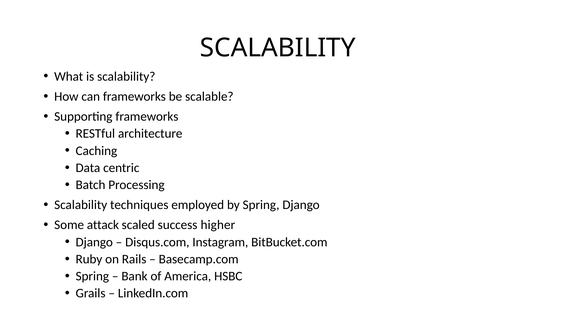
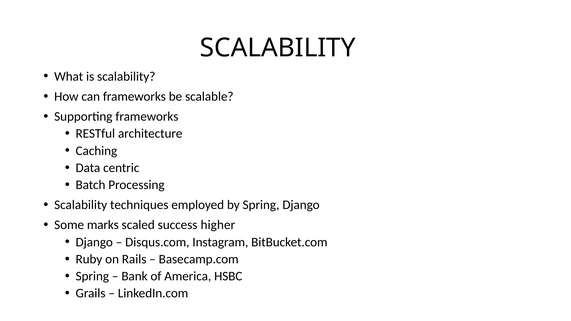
attack: attack -> marks
